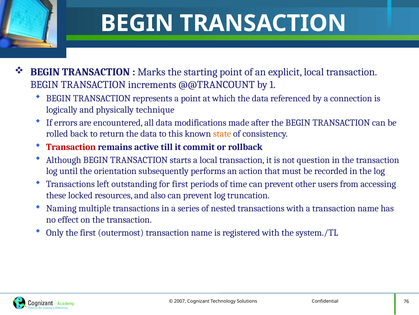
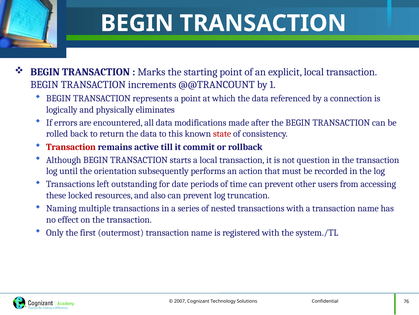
technique: technique -> eliminates
state colour: orange -> red
for first: first -> date
